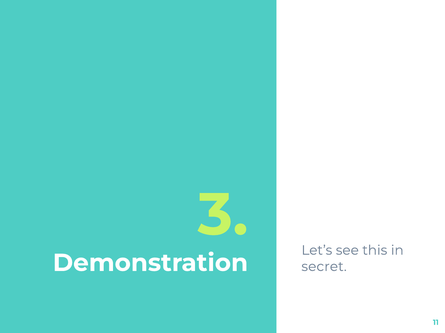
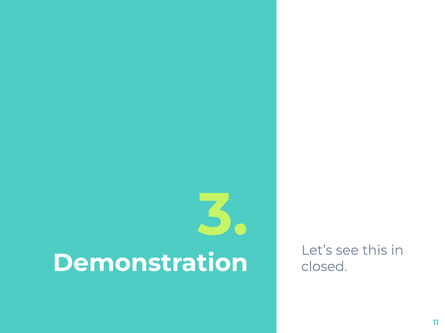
secret: secret -> closed
